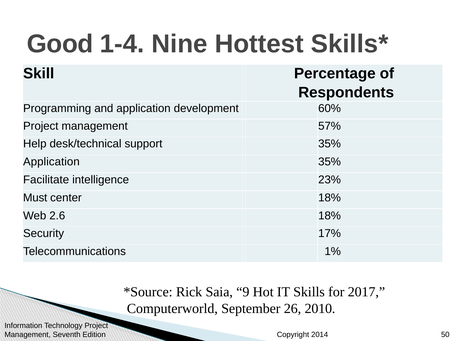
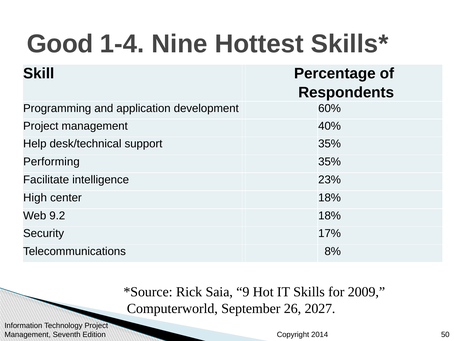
57%: 57% -> 40%
Application at (51, 162): Application -> Performing
Must: Must -> High
2.6: 2.6 -> 9.2
1%: 1% -> 8%
2017: 2017 -> 2009
2010: 2010 -> 2027
